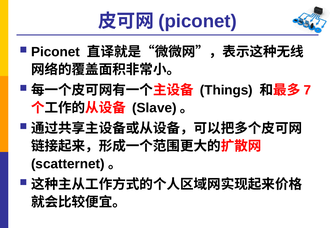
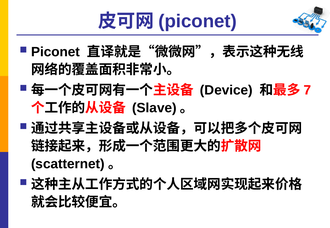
Things: Things -> Device
